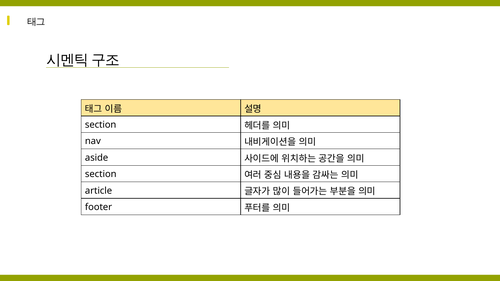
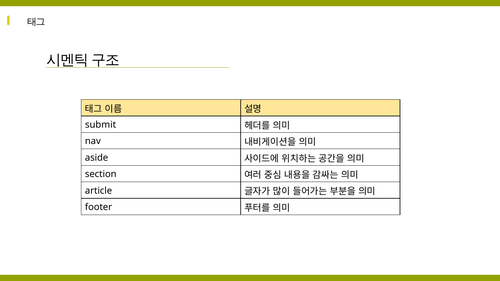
section at (101, 125): section -> submit
